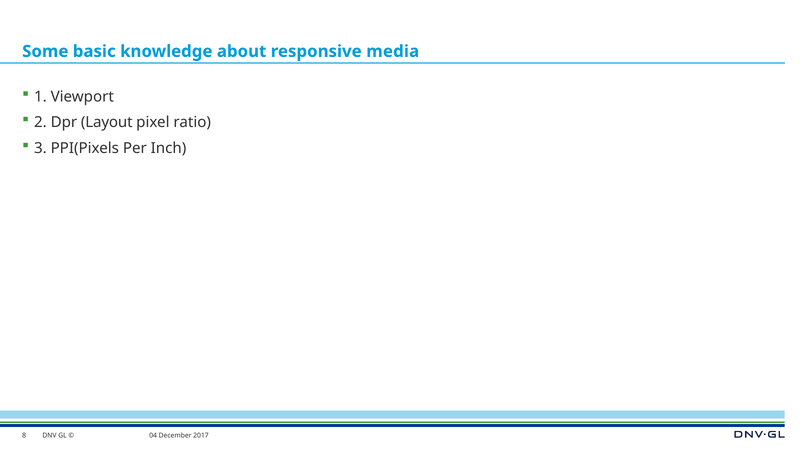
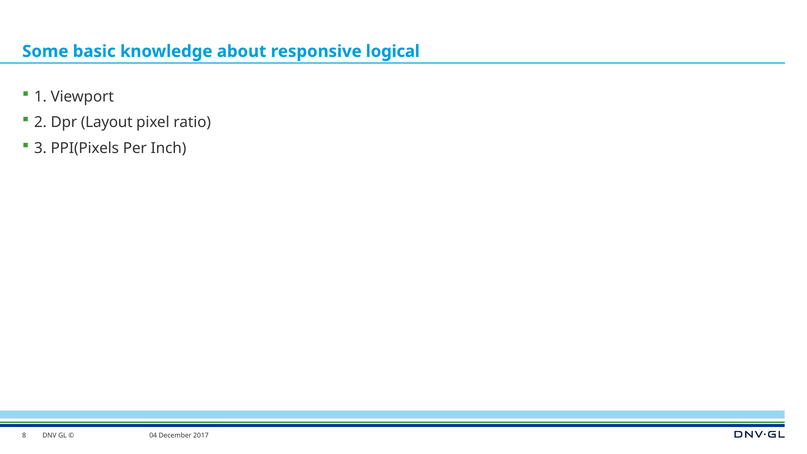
media: media -> logical
